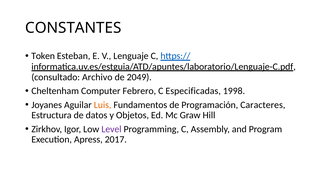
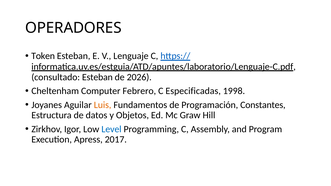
CONSTANTES: CONSTANTES -> OPERADORES
consultado Archivo: Archivo -> Esteban
2049: 2049 -> 2026
Caracteres: Caracteres -> Constantes
Level colour: purple -> blue
